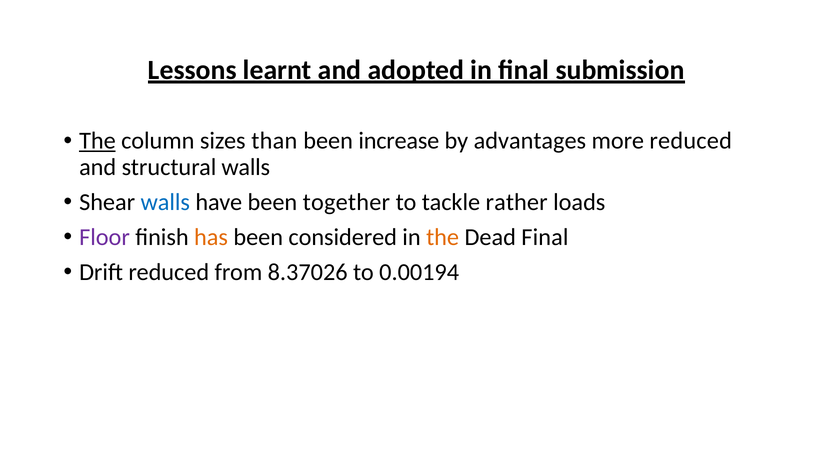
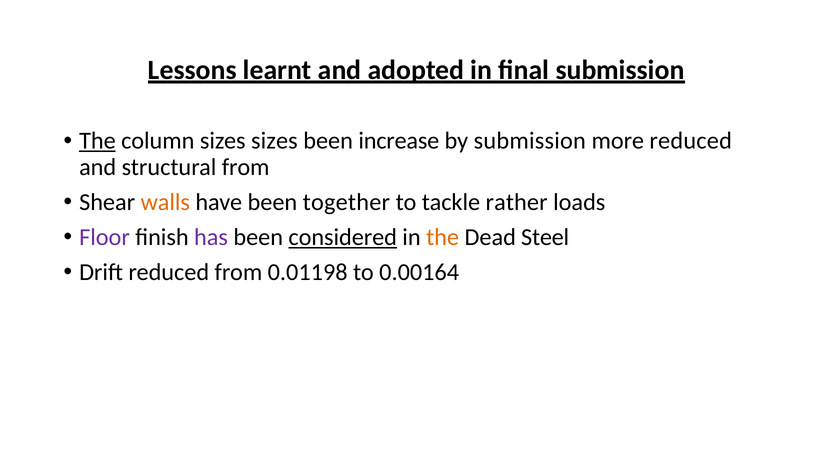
sizes than: than -> sizes
by advantages: advantages -> submission
structural walls: walls -> from
walls at (165, 202) colour: blue -> orange
has colour: orange -> purple
considered underline: none -> present
Dead Final: Final -> Steel
8.37026: 8.37026 -> 0.01198
0.00194: 0.00194 -> 0.00164
